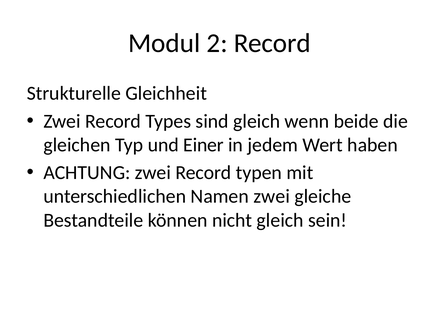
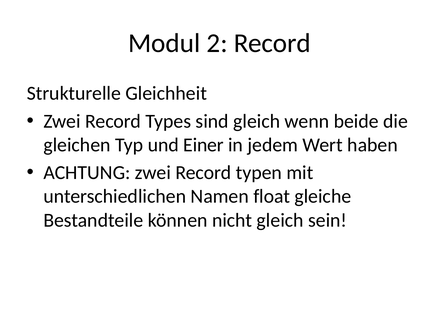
Namen zwei: zwei -> float
